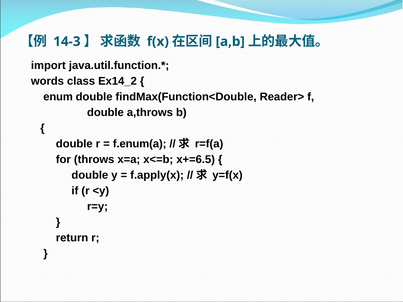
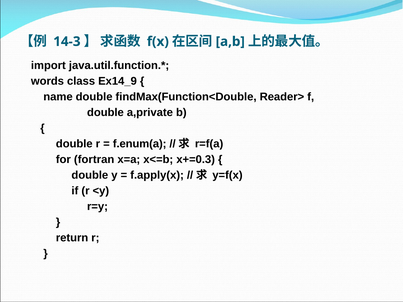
Ex14_2: Ex14_2 -> Ex14_9
enum: enum -> name
a,throws: a,throws -> a,private
throws: throws -> fortran
x+=6.5: x+=6.5 -> x+=0.3
